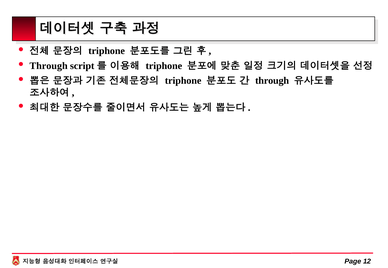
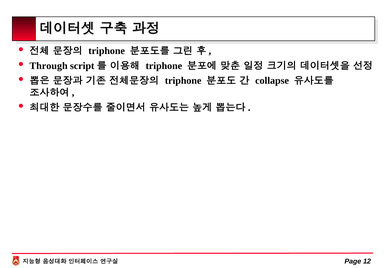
through at (272, 81): through -> collapse
